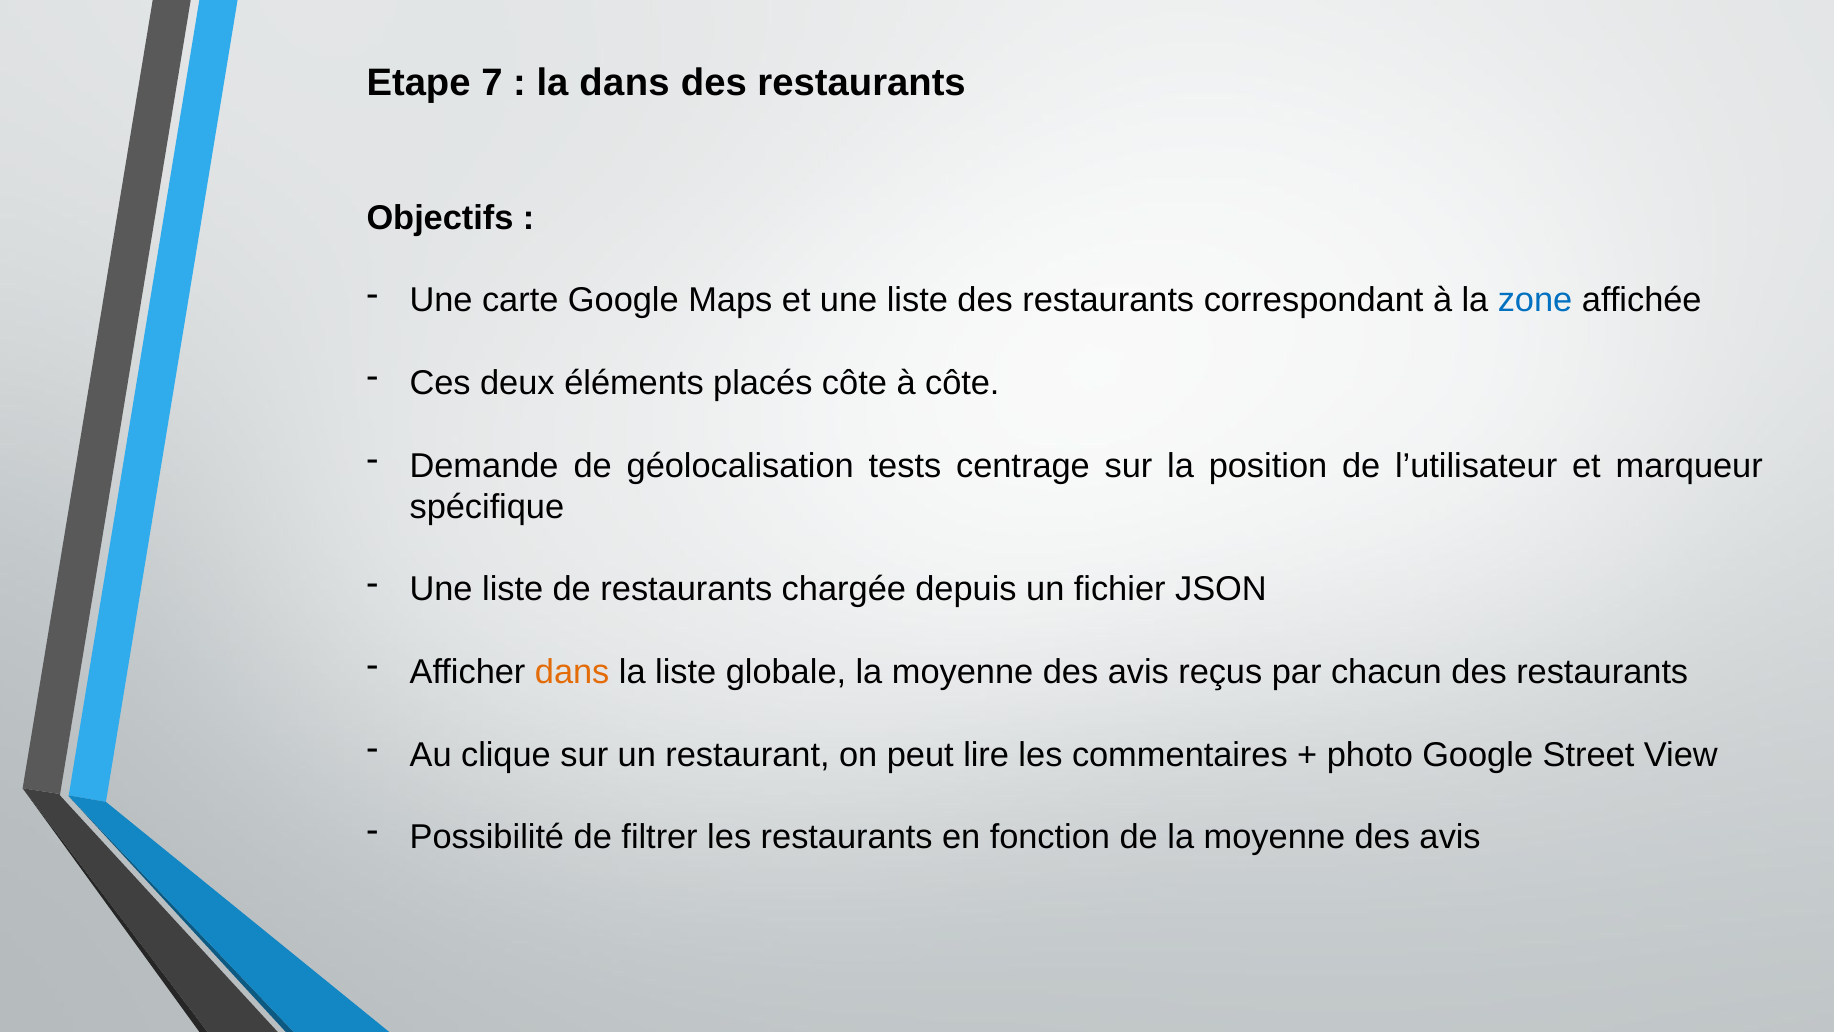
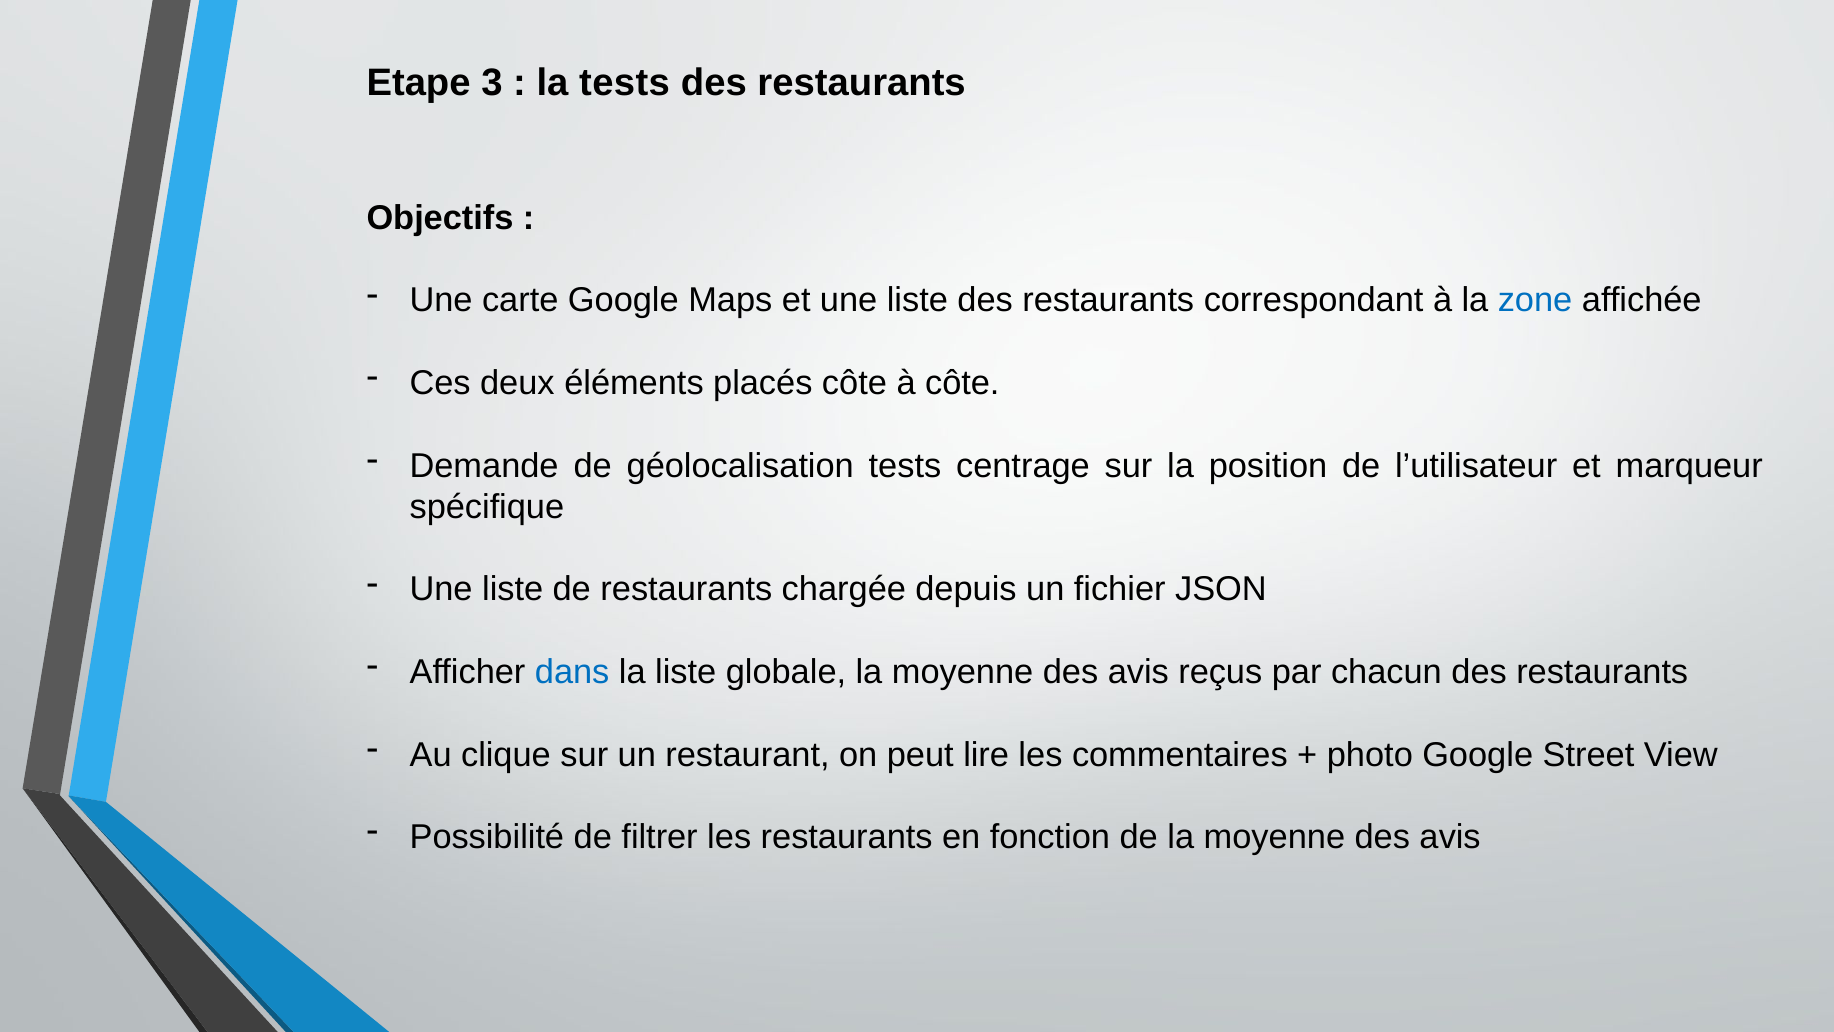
7: 7 -> 3
la dans: dans -> tests
dans at (572, 672) colour: orange -> blue
